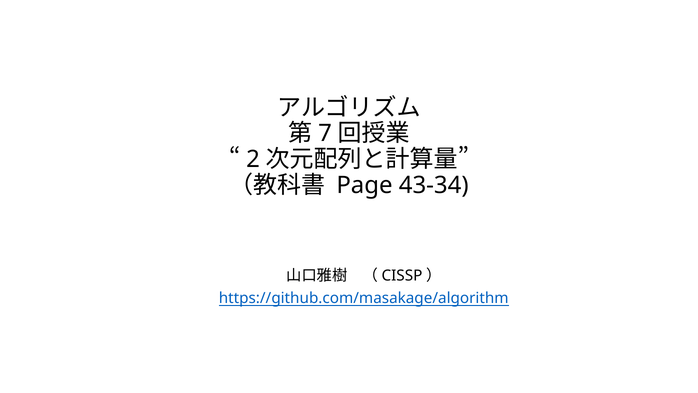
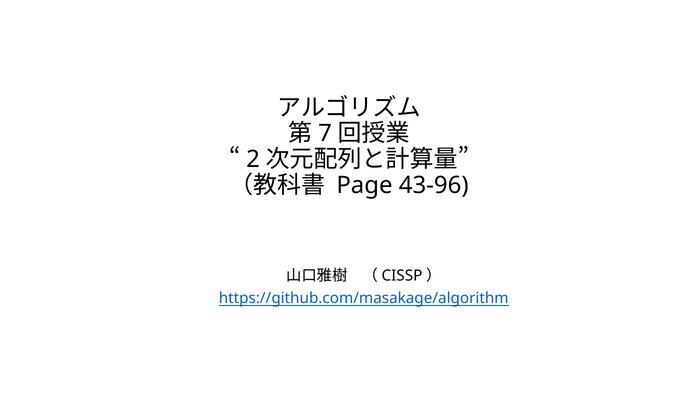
43-34: 43-34 -> 43-96
